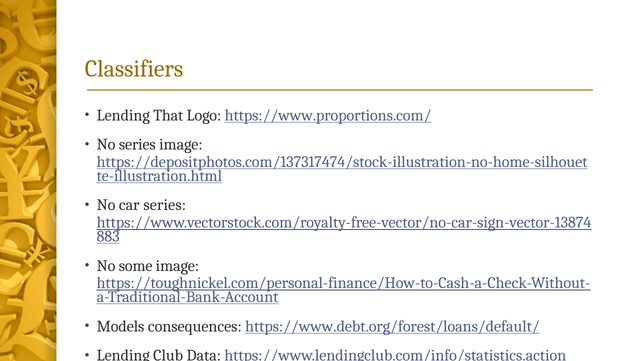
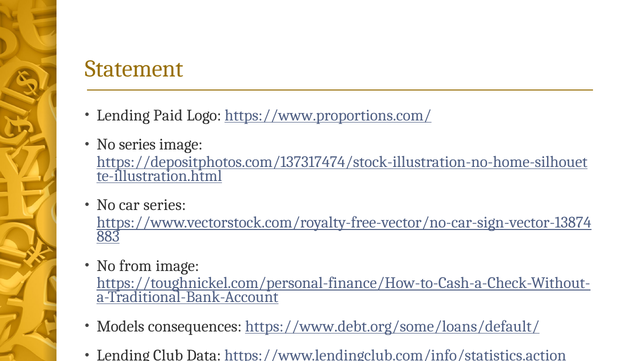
Classifiers: Classifiers -> Statement
That: That -> Paid
some: some -> from
https://www.debt.org/forest/loans/default/: https://www.debt.org/forest/loans/default/ -> https://www.debt.org/some/loans/default/
